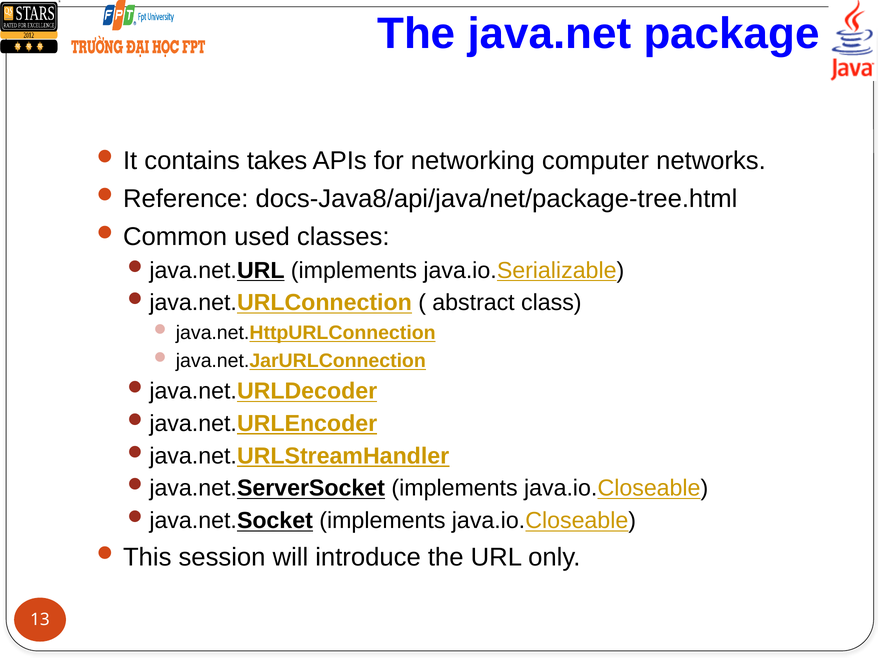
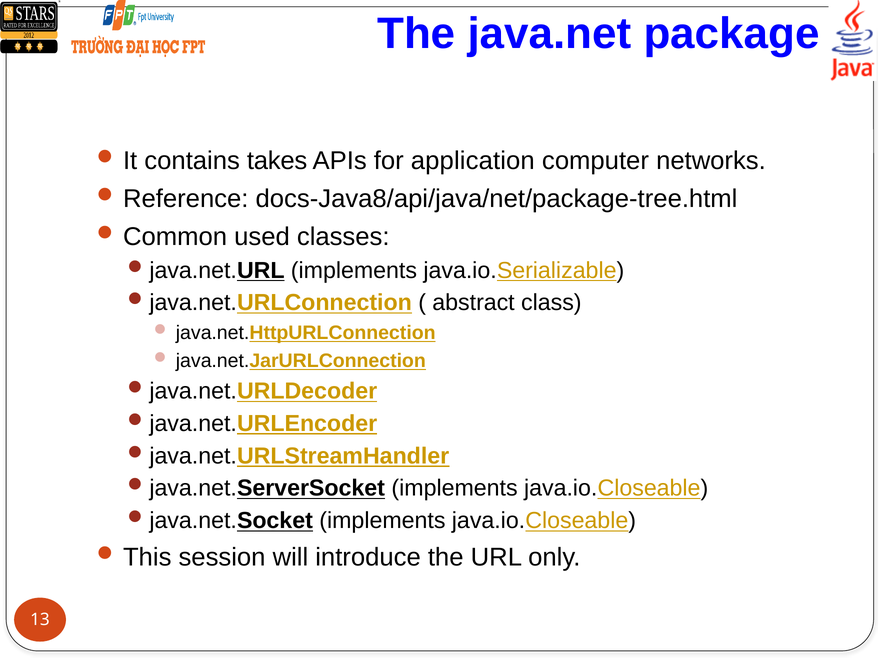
networking: networking -> application
